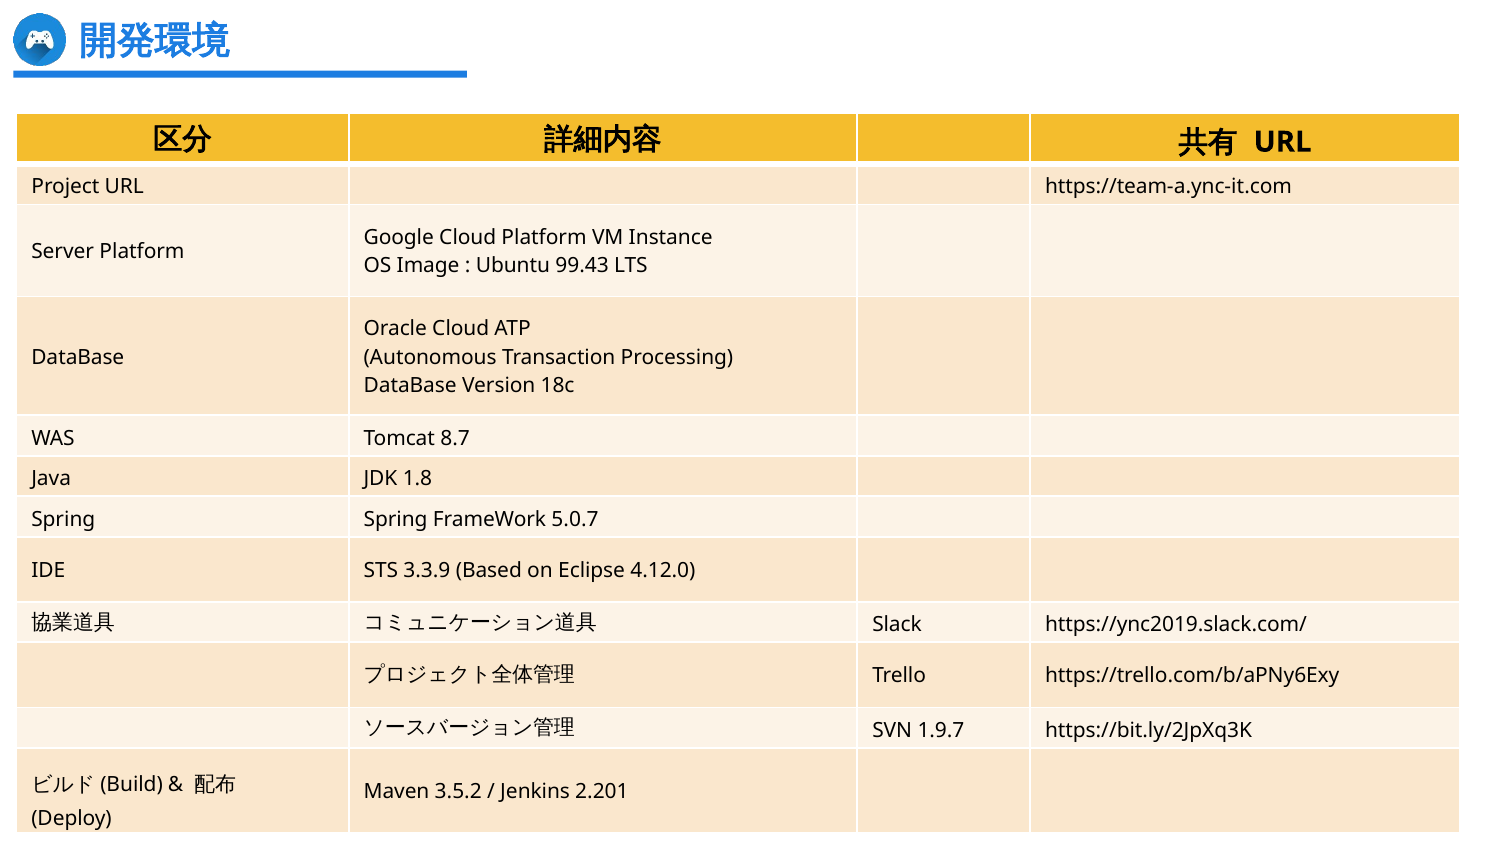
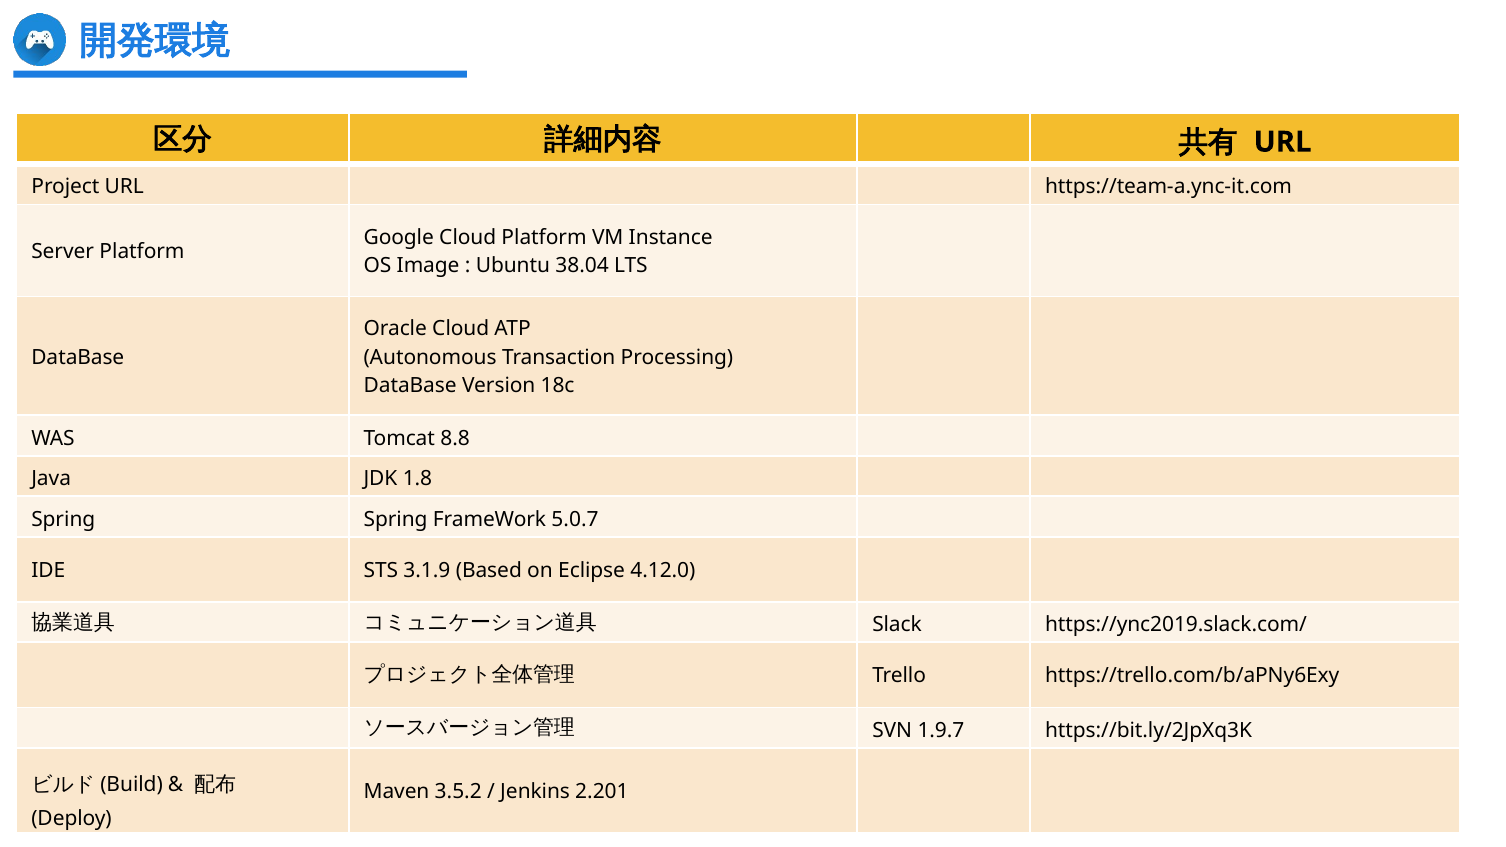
99.43: 99.43 -> 38.04
8.7: 8.7 -> 8.8
3.3.9: 3.3.9 -> 3.1.9
